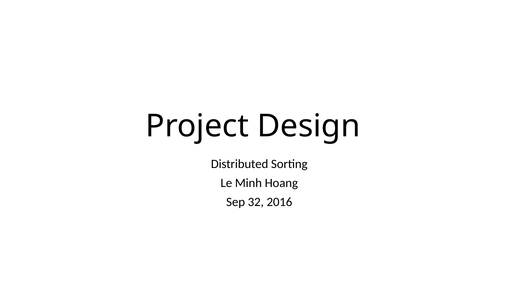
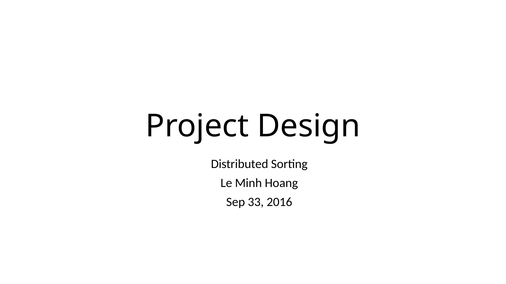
32: 32 -> 33
